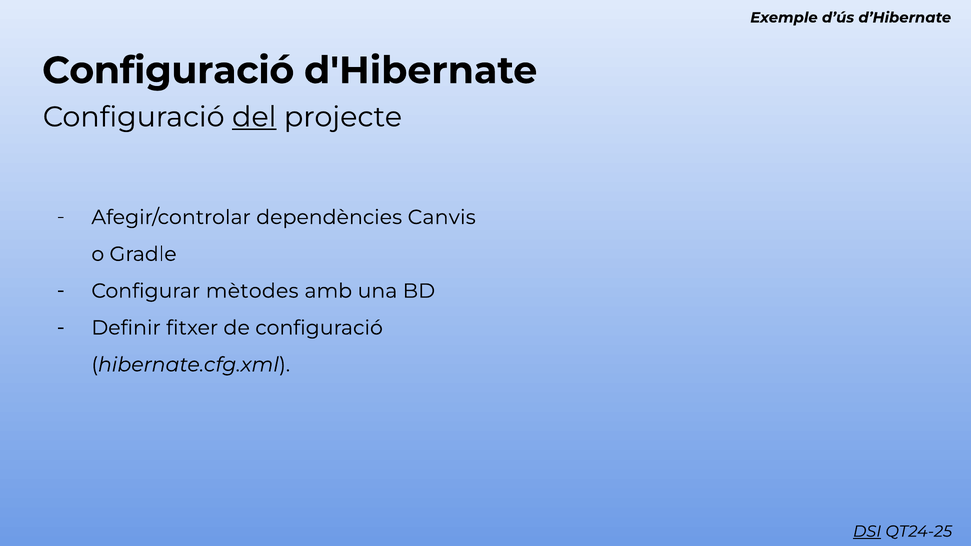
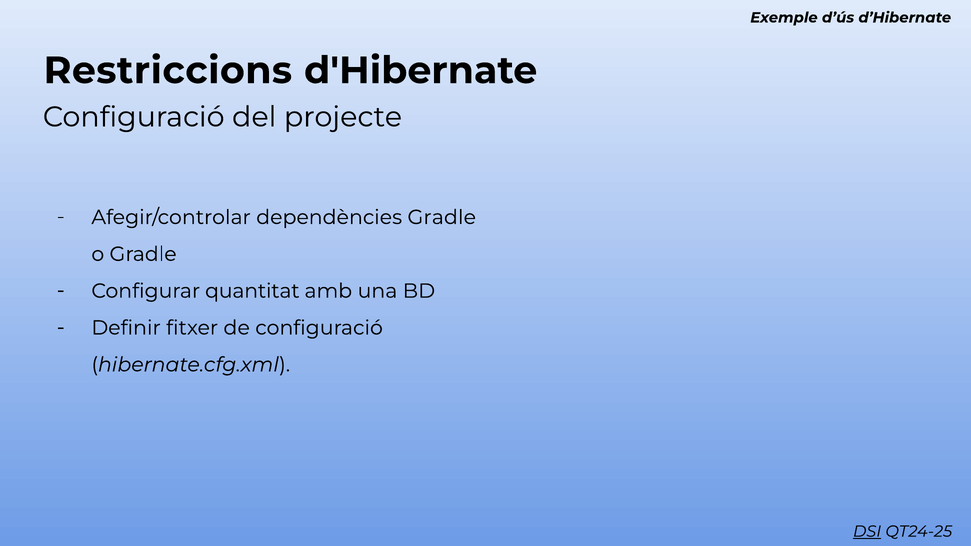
Configuració at (168, 71): Configuració -> Restriccions
del underline: present -> none
dependències Canvis: Canvis -> Gradle
mètodes: mètodes -> quantitat
